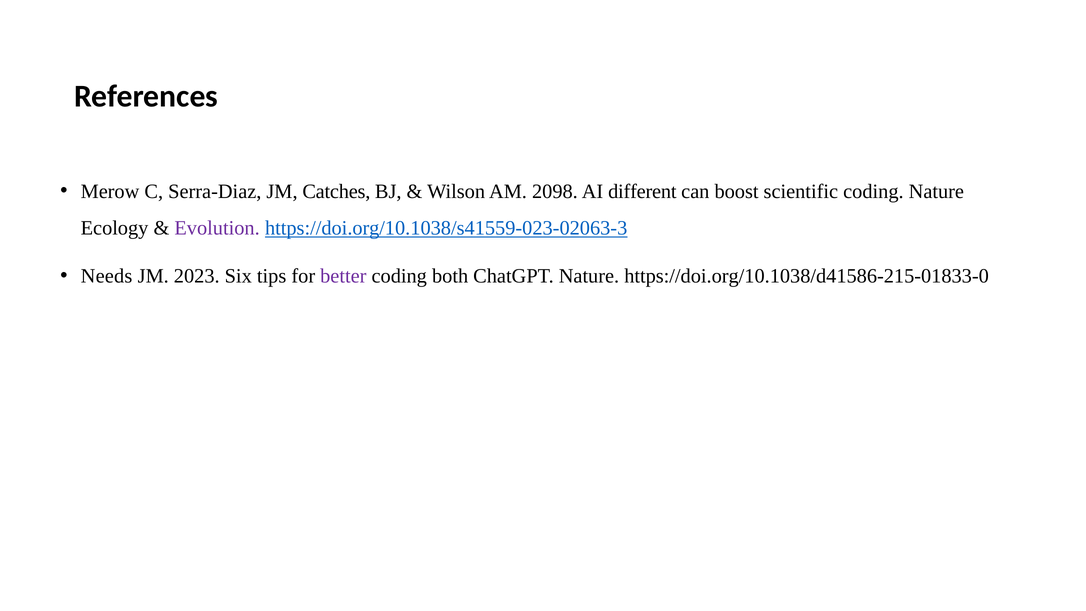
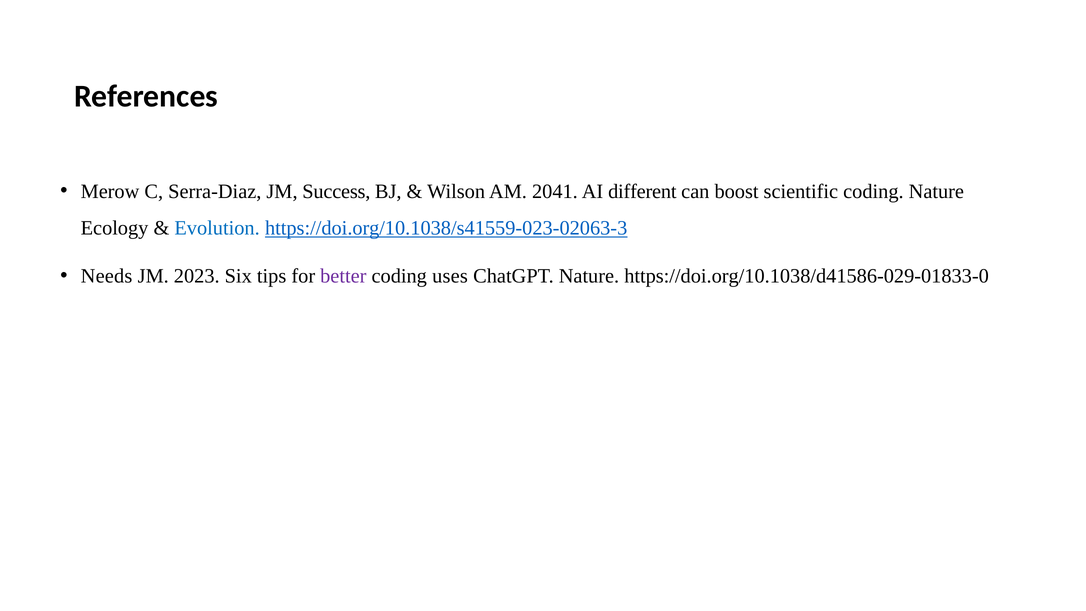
Catches: Catches -> Success
2098: 2098 -> 2041
Evolution colour: purple -> blue
both: both -> uses
https://doi.org/10.1038/d41586-215-01833-0: https://doi.org/10.1038/d41586-215-01833-0 -> https://doi.org/10.1038/d41586-029-01833-0
